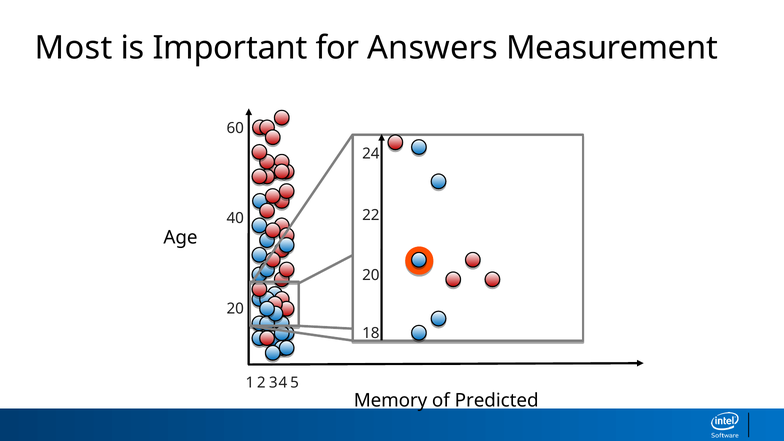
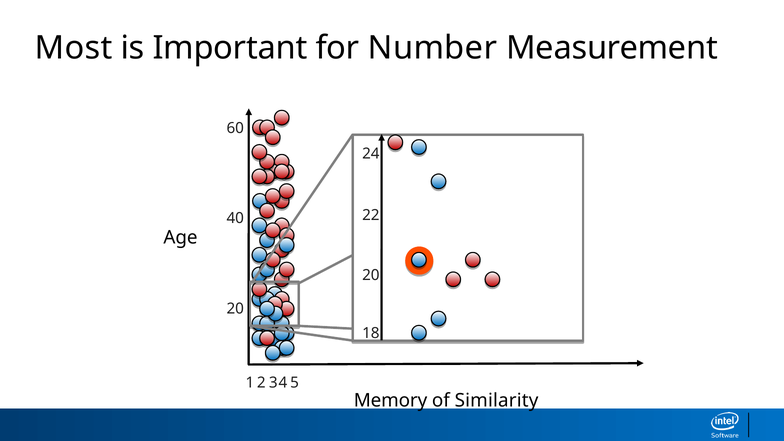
Answers: Answers -> Number
Predicted: Predicted -> Similarity
